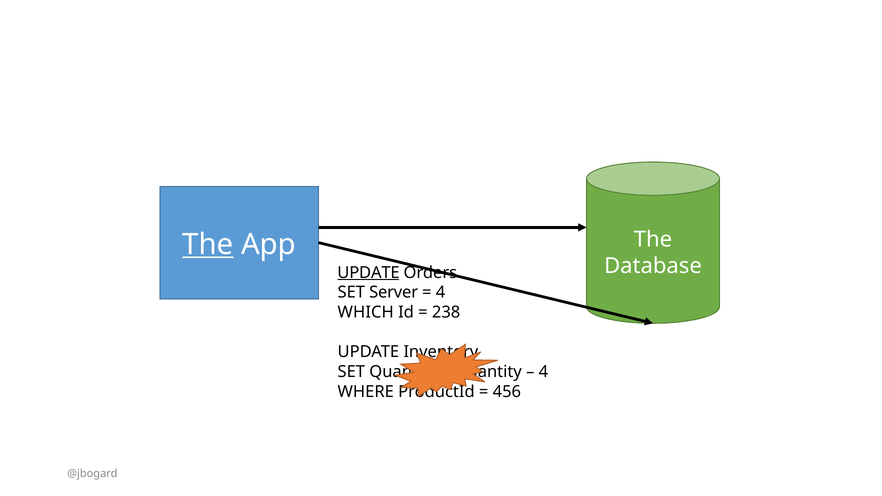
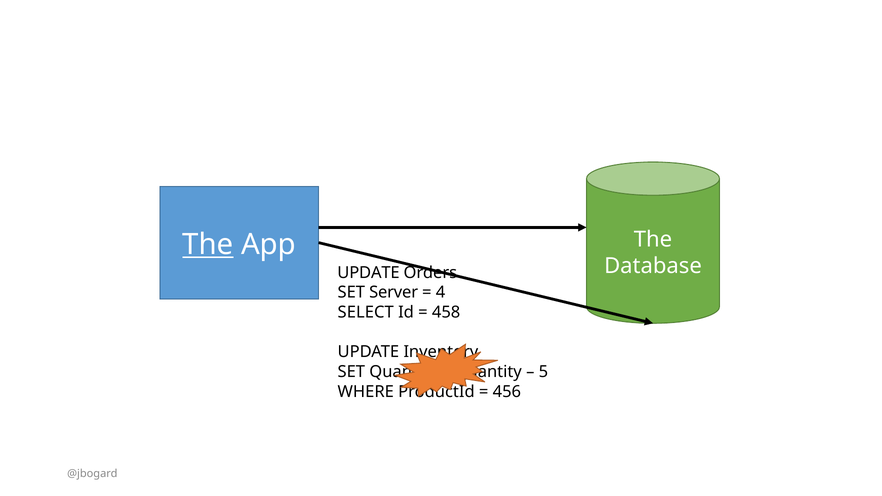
UPDATE at (368, 273) underline: present -> none
WHICH: WHICH -> SELECT
238: 238 -> 458
4 at (543, 372): 4 -> 5
